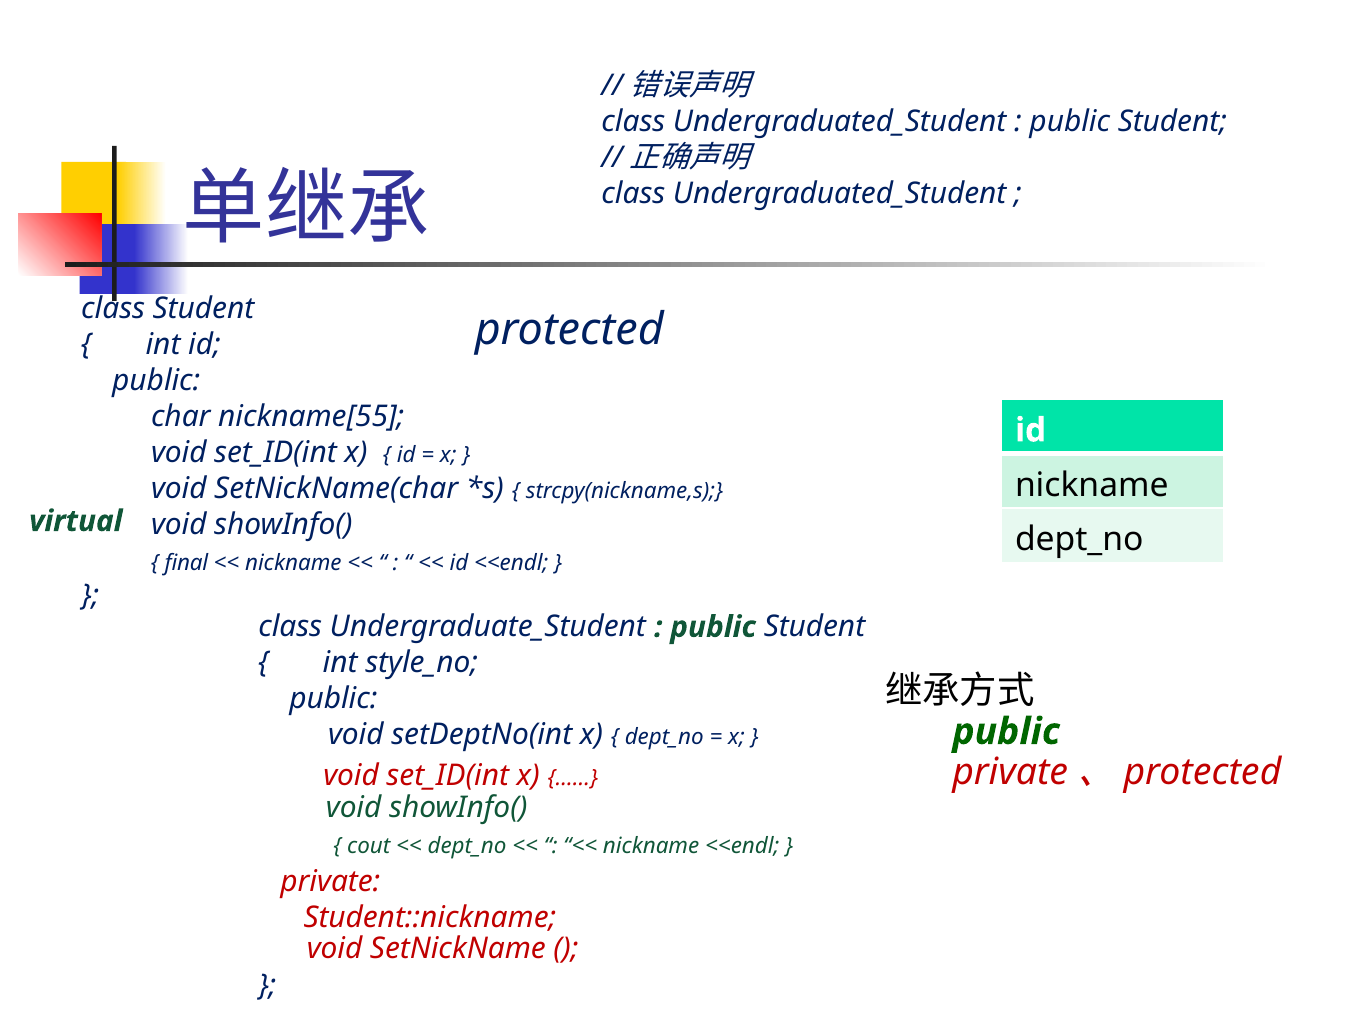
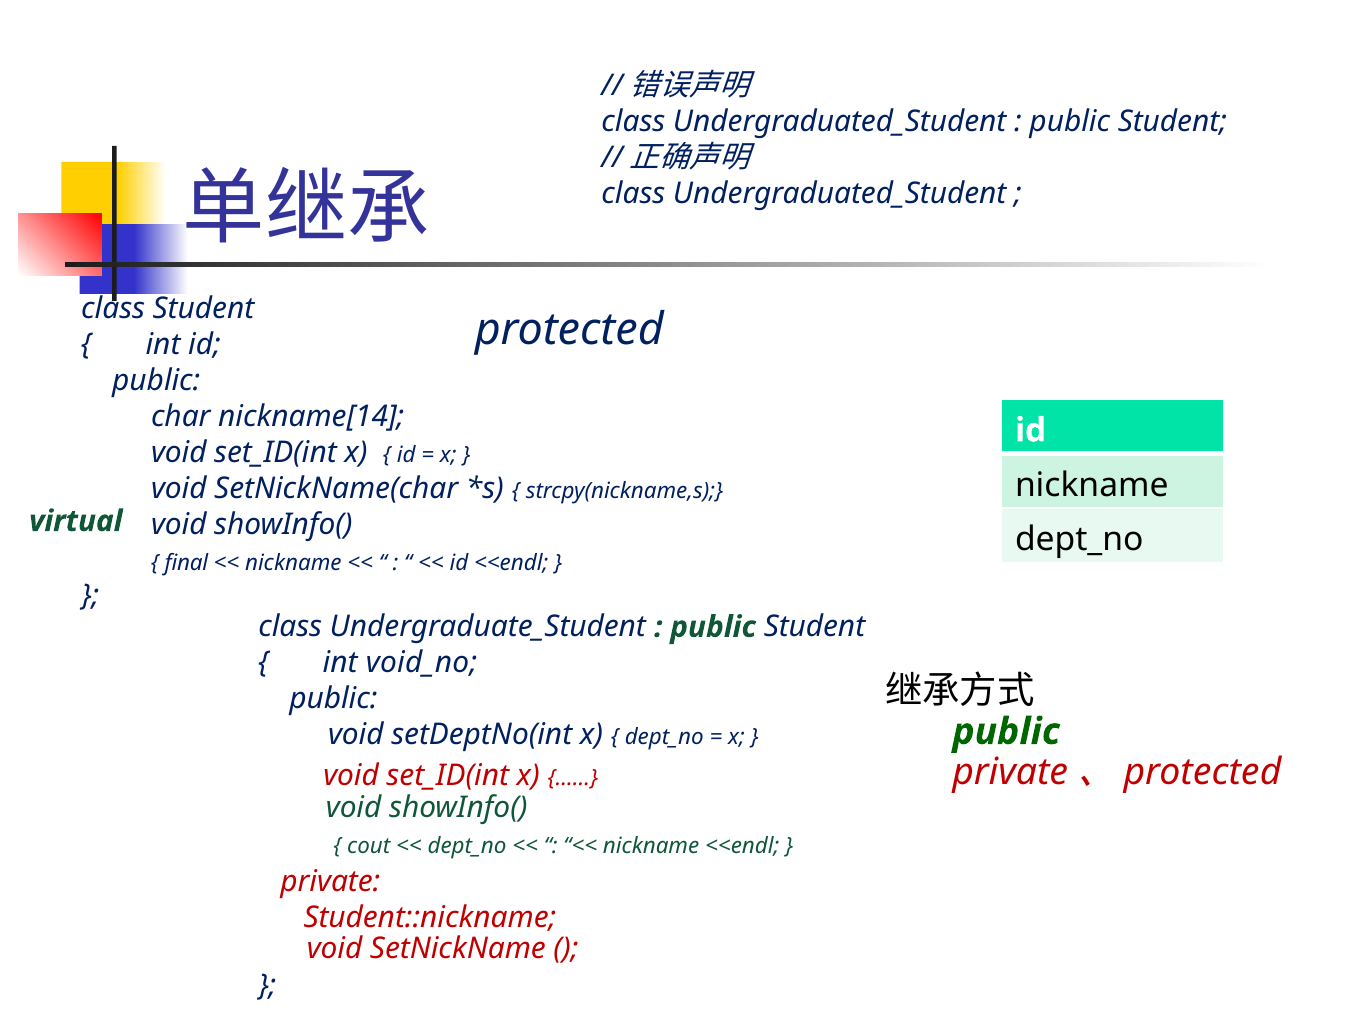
nickname[55: nickname[55 -> nickname[14
style_no: style_no -> void_no
